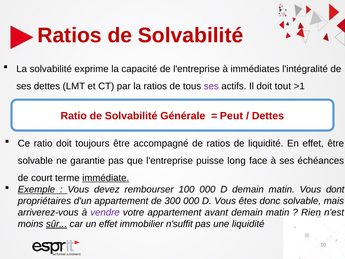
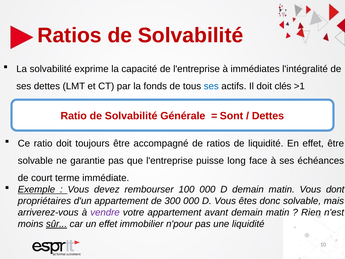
la ratios: ratios -> fonds
ses at (211, 86) colour: purple -> blue
tout: tout -> clés
Peut: Peut -> Sont
immédiate underline: present -> none
n'suffit: n'suffit -> n'pour
